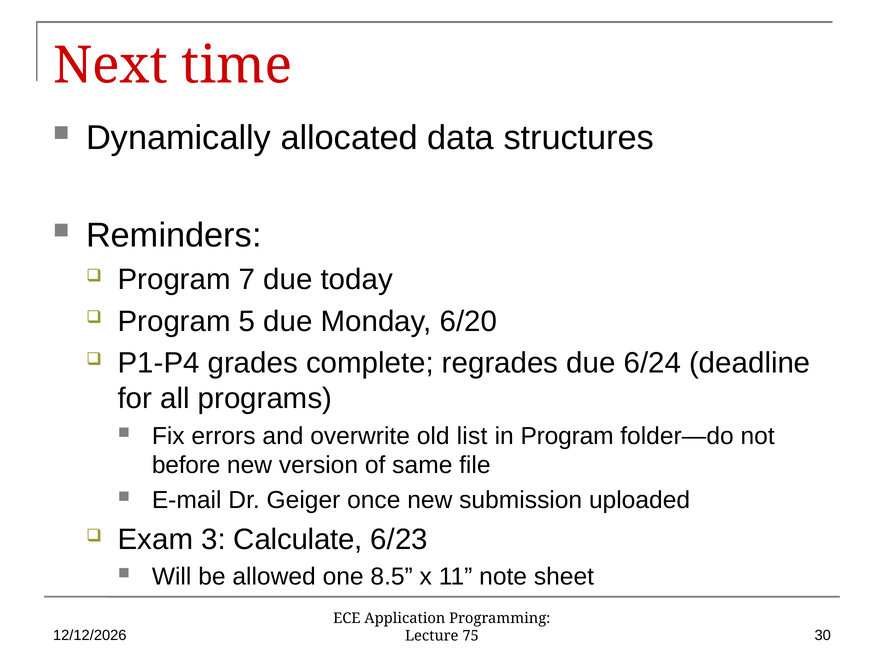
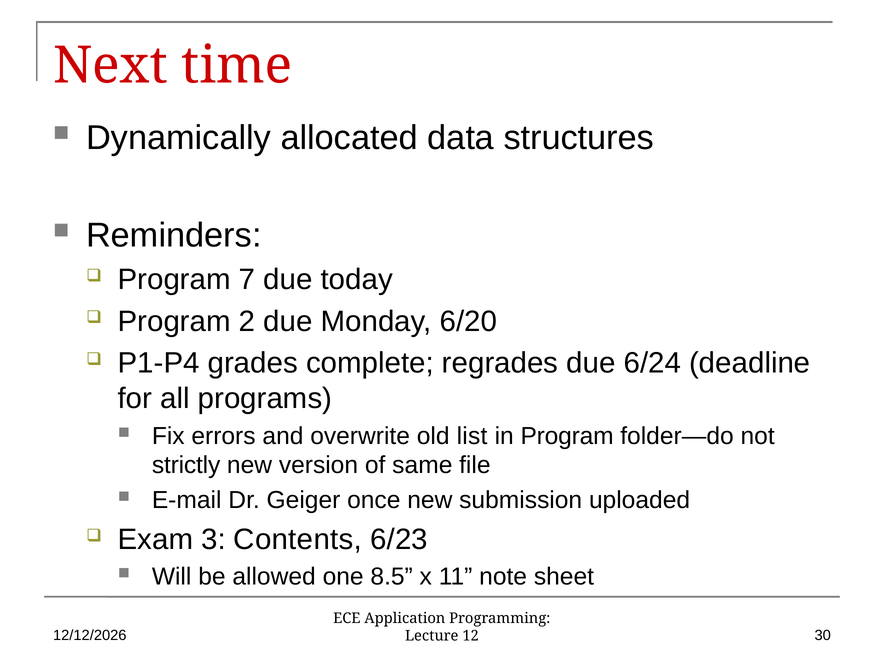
5: 5 -> 2
before: before -> strictly
Calculate: Calculate -> Contents
75: 75 -> 12
